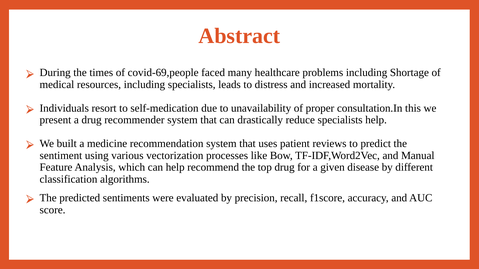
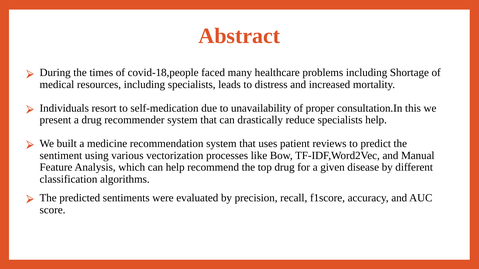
covid-69,people: covid-69,people -> covid-18,people
